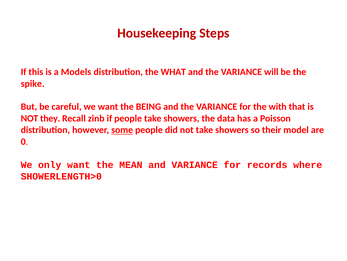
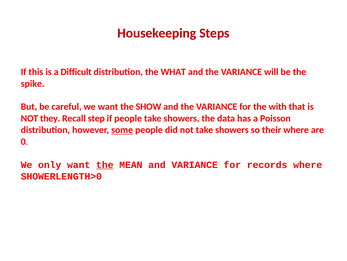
Models: Models -> Difficult
BEING: BEING -> SHOW
zinb: zinb -> step
their model: model -> where
the at (105, 164) underline: none -> present
